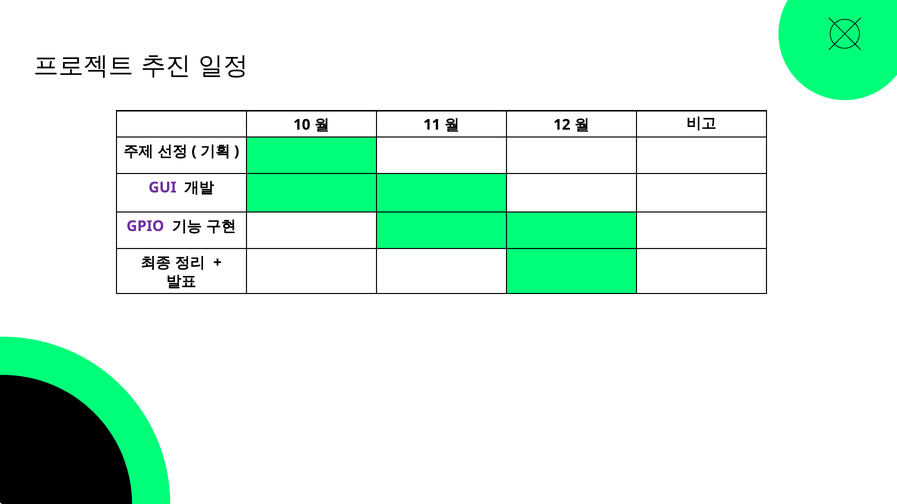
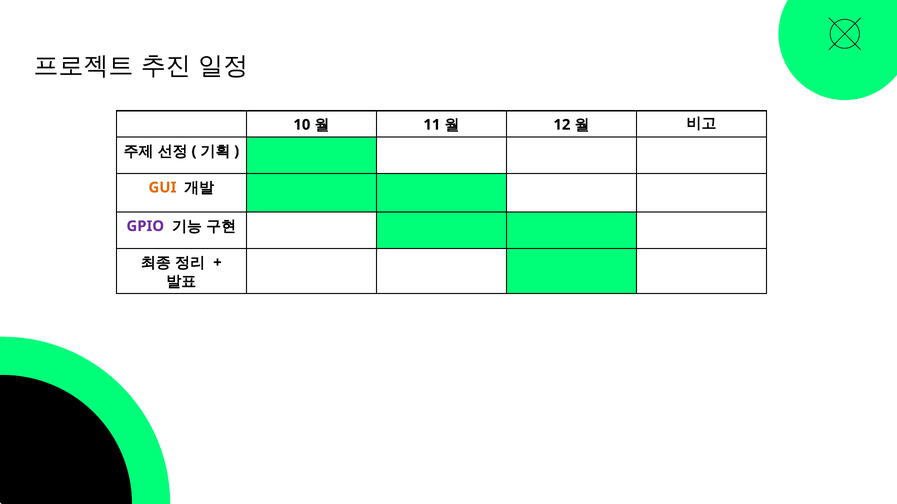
GUI colour: purple -> orange
